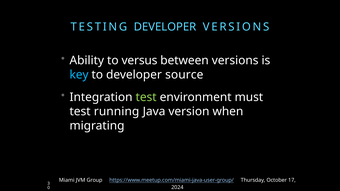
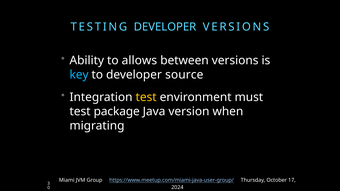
versus: versus -> allows
test at (146, 97) colour: light green -> yellow
running: running -> package
